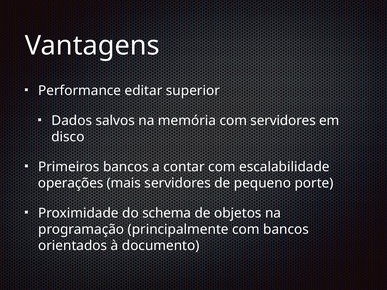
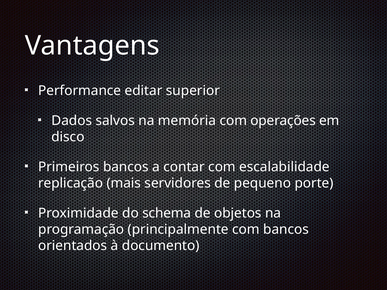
com servidores: servidores -> operações
operações: operações -> replicação
